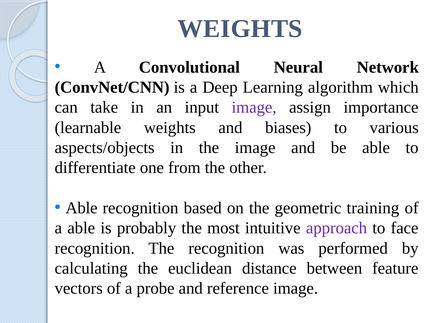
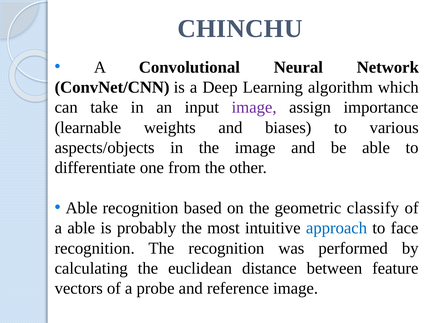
WEIGHTS at (240, 29): WEIGHTS -> CHINCHU
training: training -> classify
approach colour: purple -> blue
